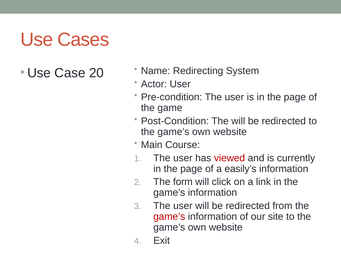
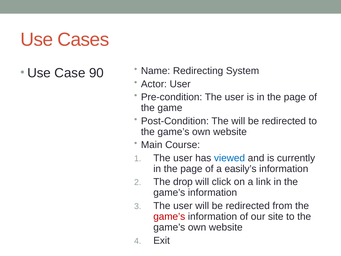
20: 20 -> 90
viewed colour: red -> blue
form: form -> drop
